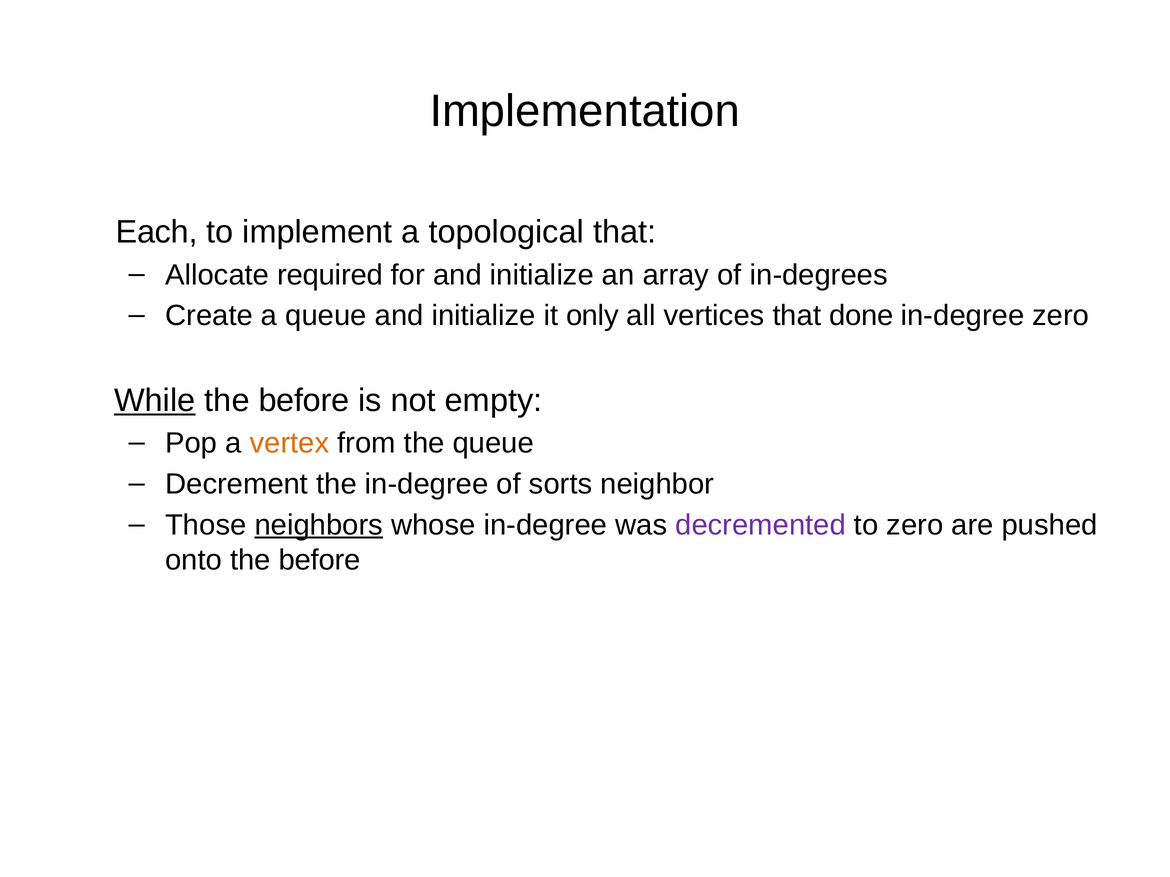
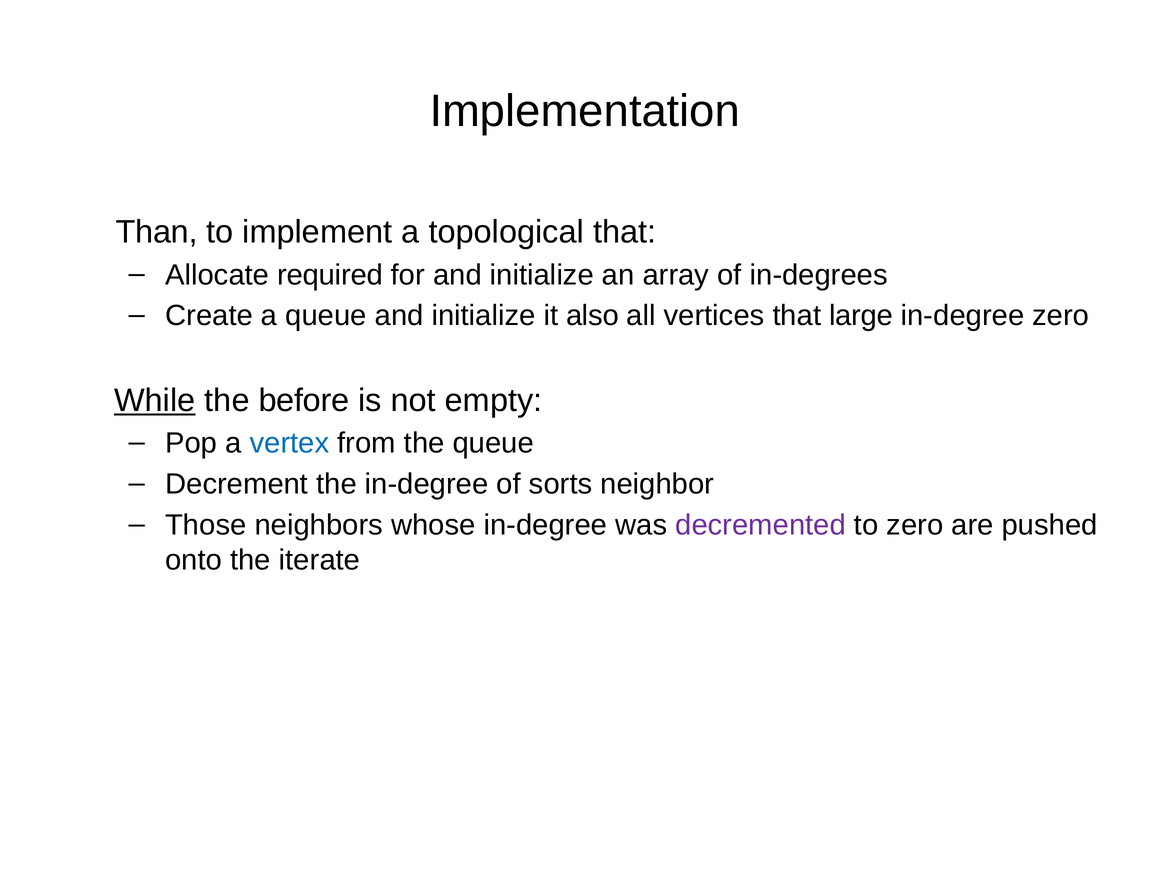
Each: Each -> Than
only: only -> also
done: done -> large
vertex colour: orange -> blue
neighbors underline: present -> none
onto the before: before -> iterate
